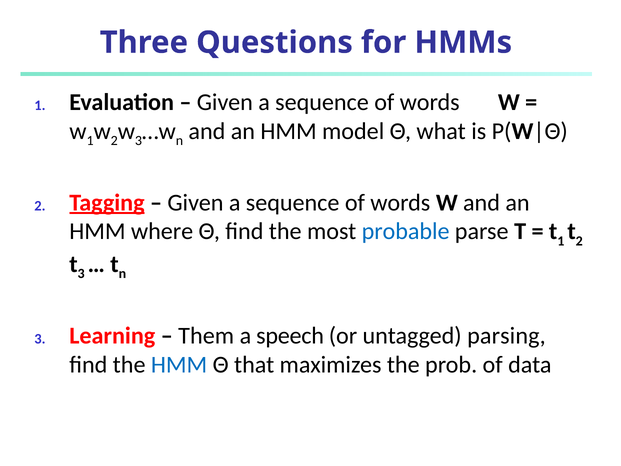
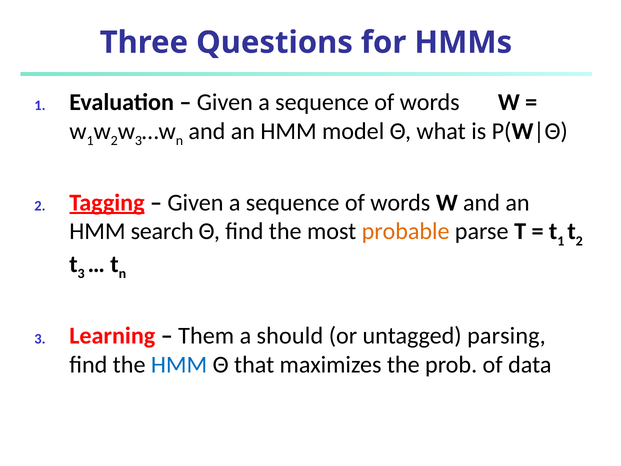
where: where -> search
probable colour: blue -> orange
speech: speech -> should
